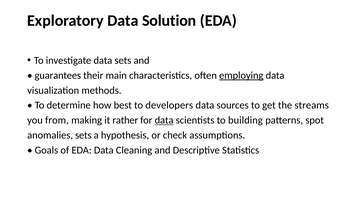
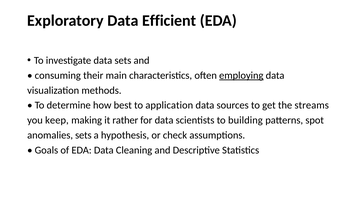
Solution: Solution -> Efficient
guarantees: guarantees -> consuming
developers: developers -> application
from: from -> keep
data at (164, 120) underline: present -> none
